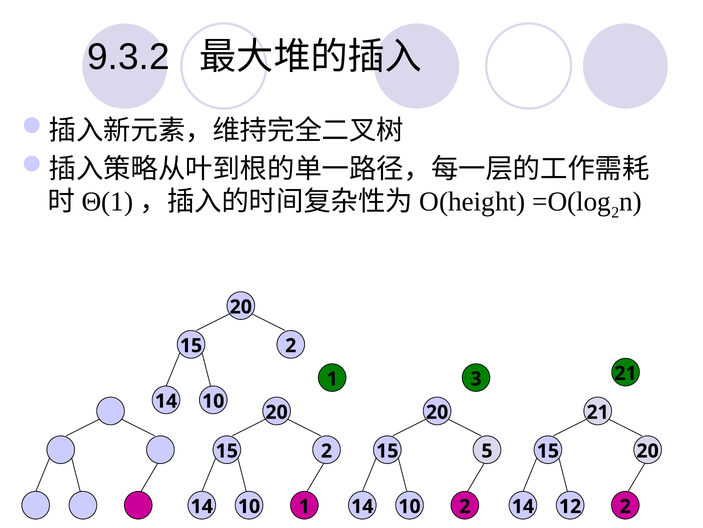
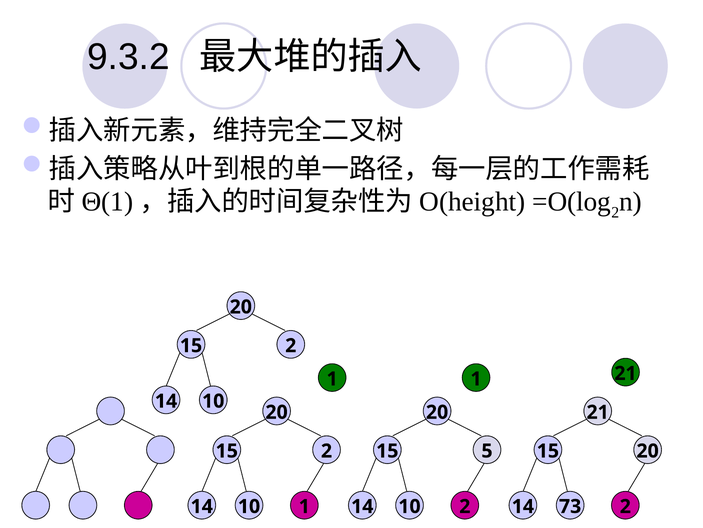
1 3: 3 -> 1
12: 12 -> 73
